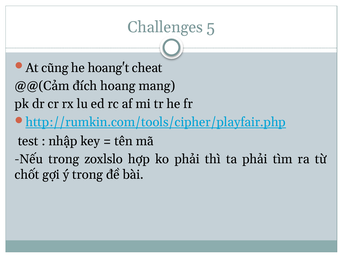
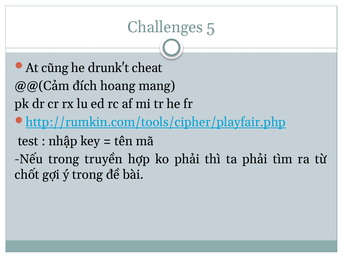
hoang't: hoang't -> drunk't
zoxlslo: zoxlslo -> truyền
